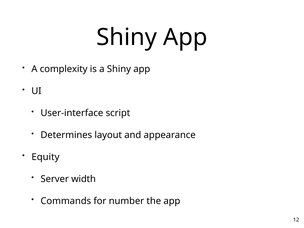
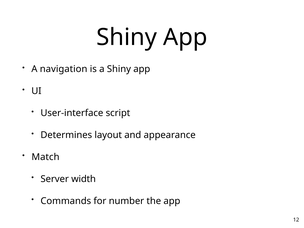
complexity: complexity -> navigation
Equity: Equity -> Match
